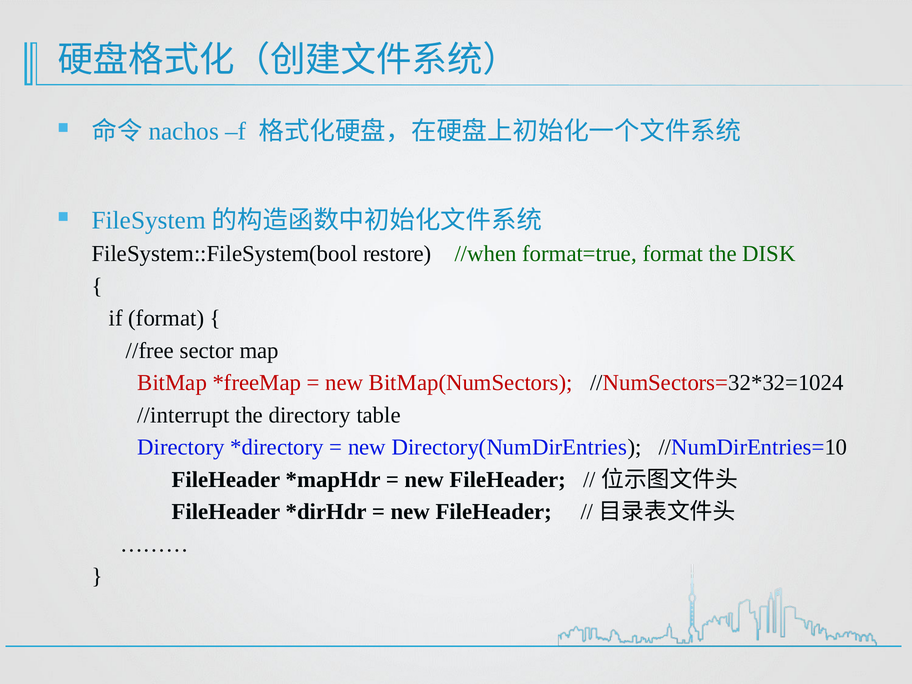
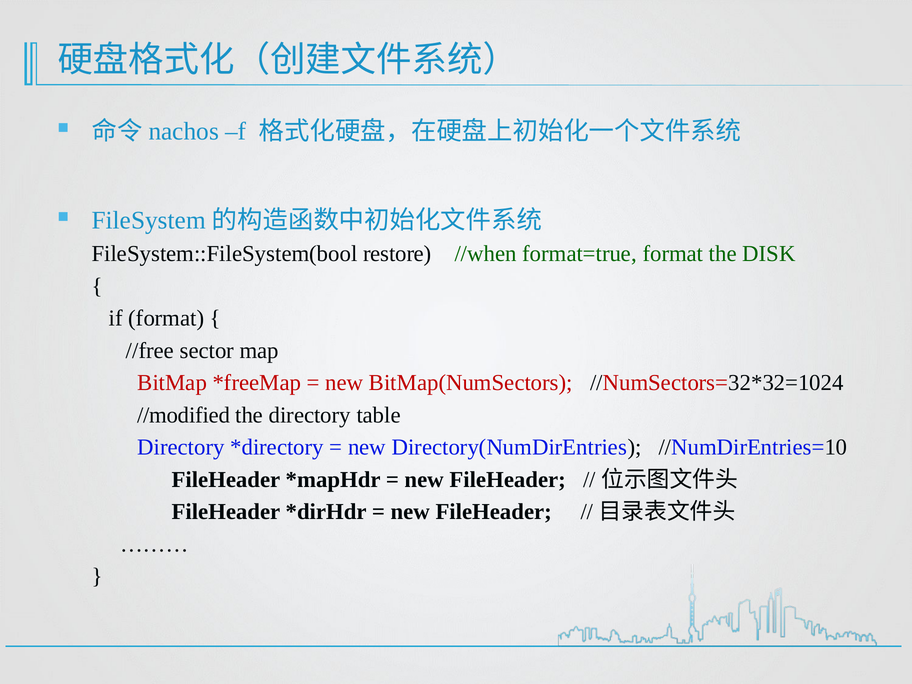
//interrupt: //interrupt -> //modified
